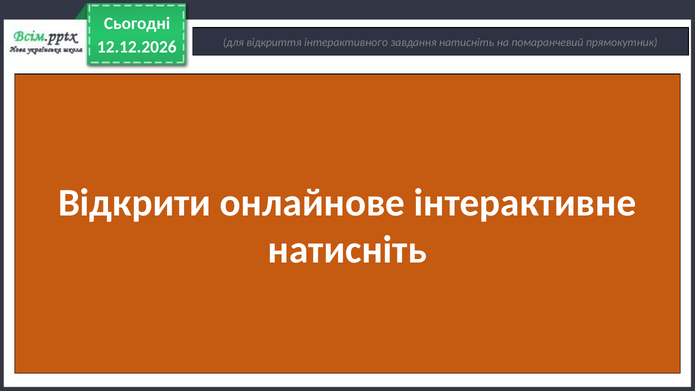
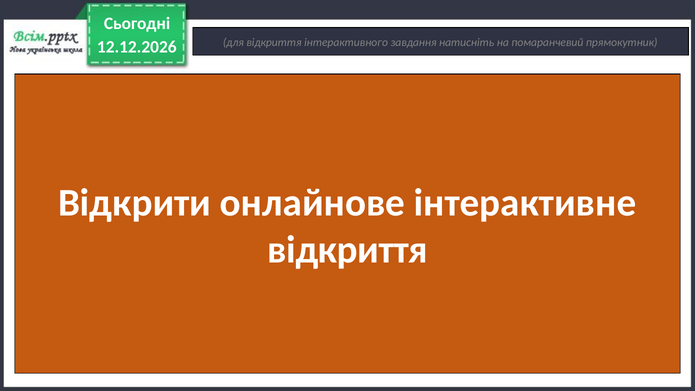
натисніть at (347, 250): натисніть -> відкриття
